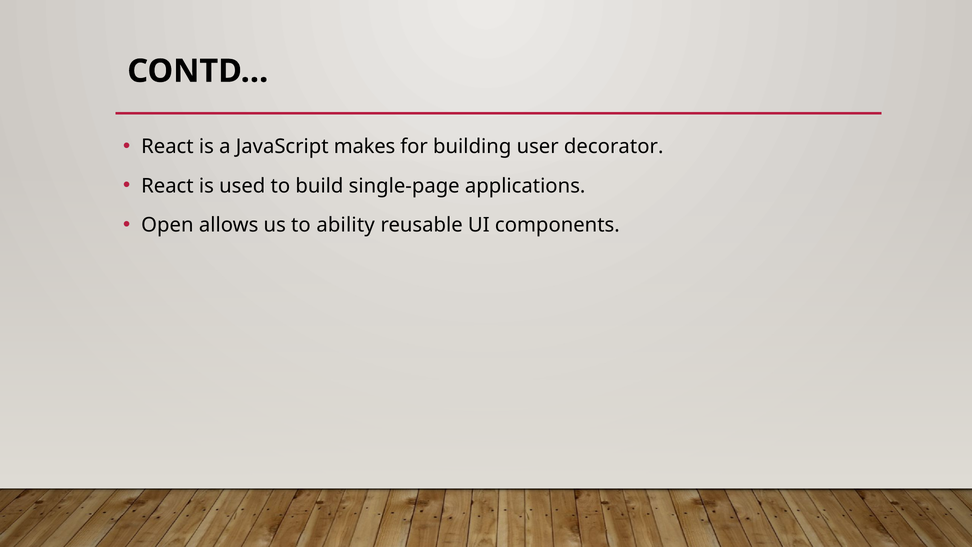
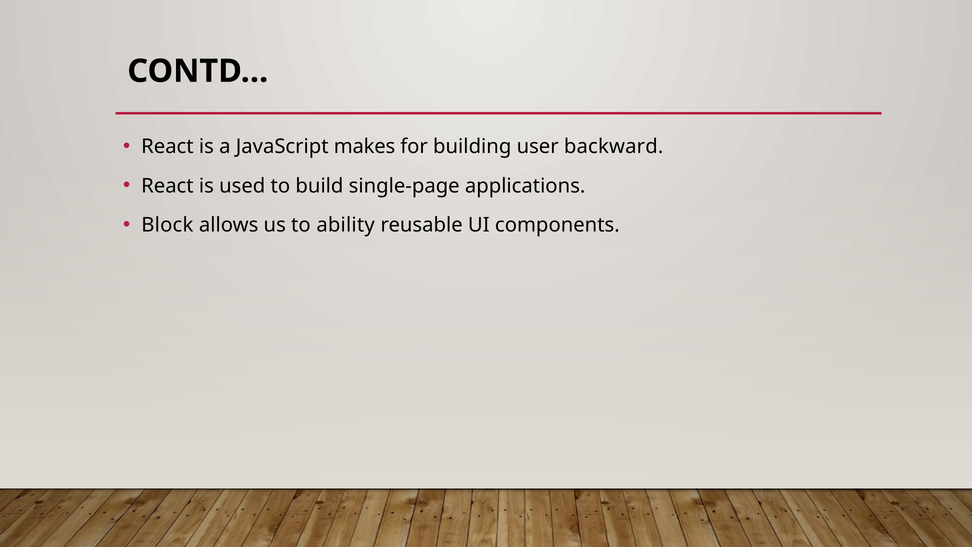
decorator: decorator -> backward
Open: Open -> Block
